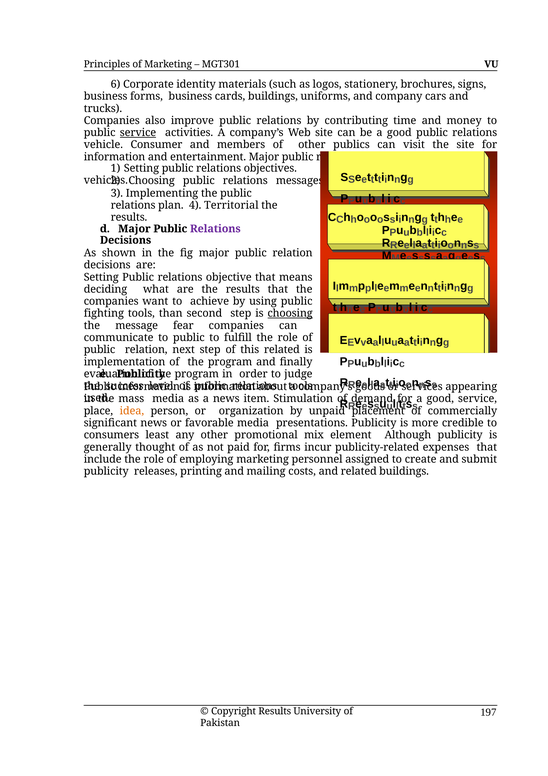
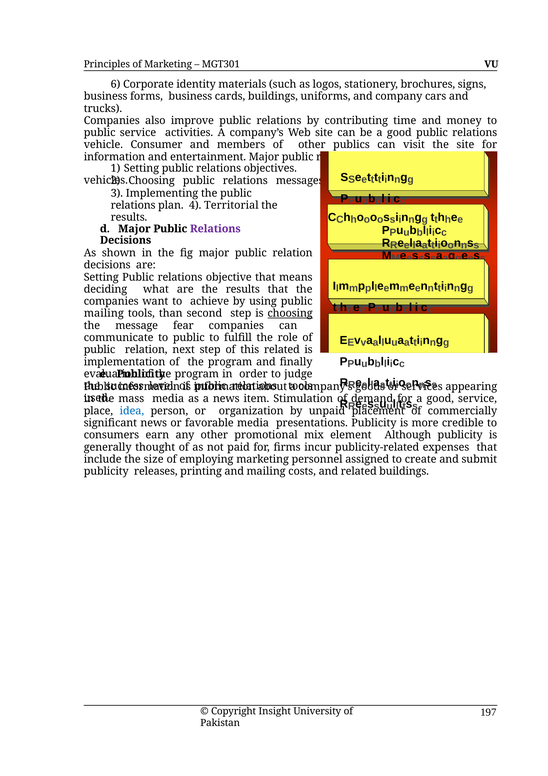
service at (138, 133) underline: present -> none
fighting at (104, 313): fighting -> mailing
idea colour: orange -> blue
least: least -> earn
include the role: role -> size
Copyright Results: Results -> Insight
